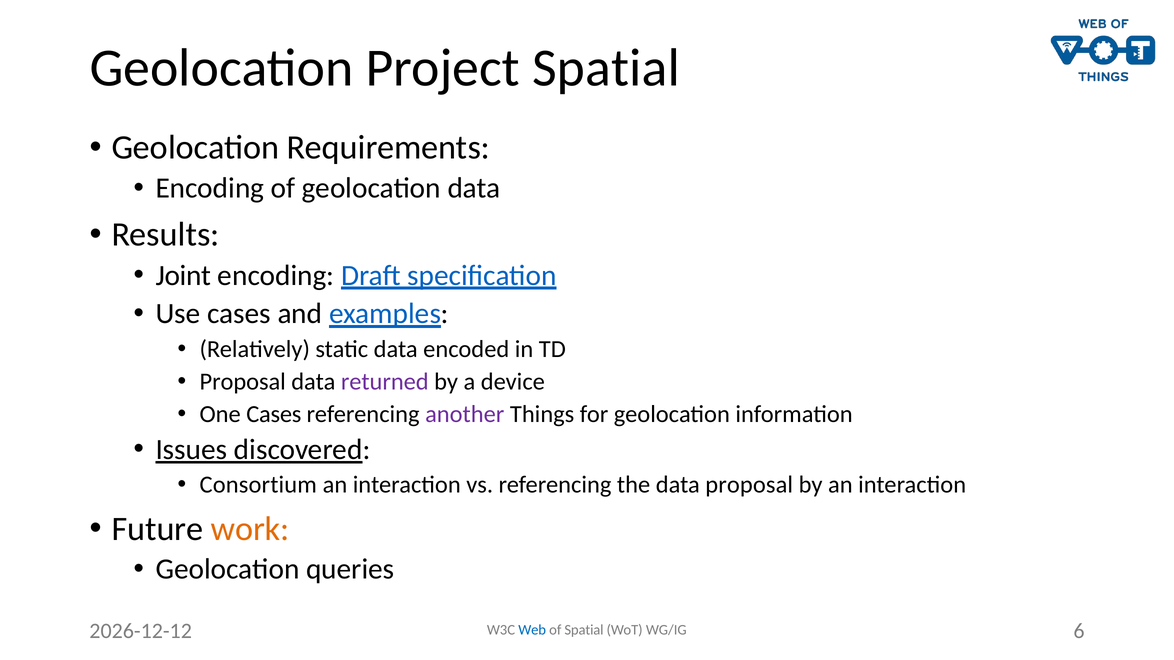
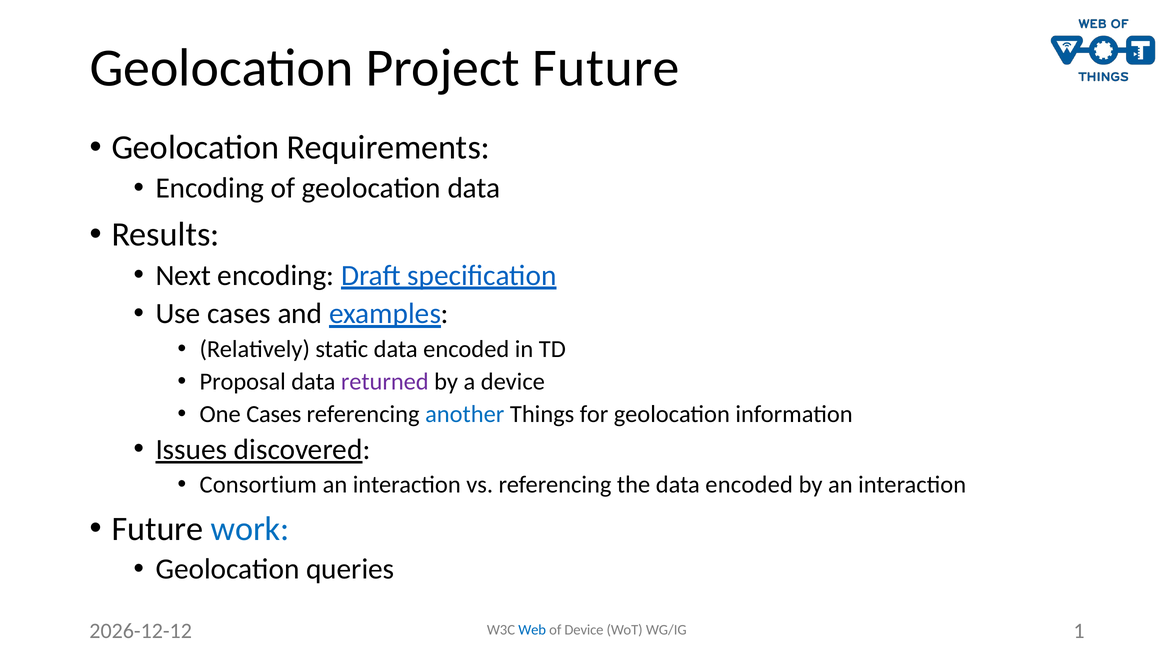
Project Spatial: Spatial -> Future
Joint: Joint -> Next
another colour: purple -> blue
the data proposal: proposal -> encoded
work colour: orange -> blue
of Spatial: Spatial -> Device
6: 6 -> 1
